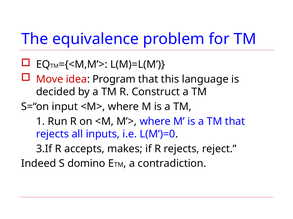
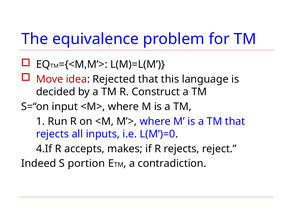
Program: Program -> Rejected
3.If: 3.If -> 4.If
domino: domino -> portion
